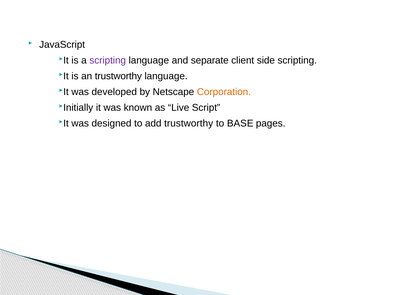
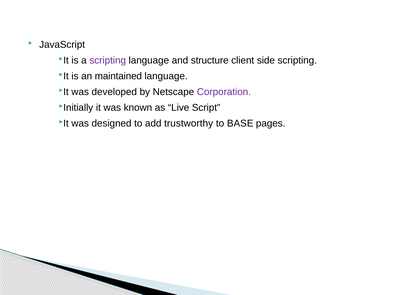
separate: separate -> structure
an trustworthy: trustworthy -> maintained
Corporation colour: orange -> purple
